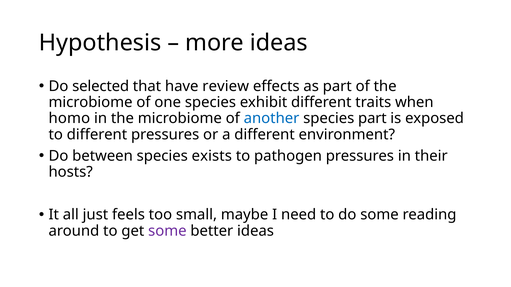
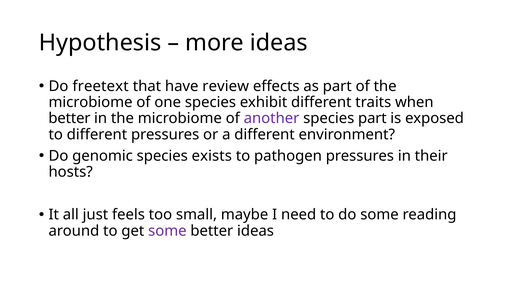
selected: selected -> freetext
homo at (69, 119): homo -> better
another colour: blue -> purple
between: between -> genomic
